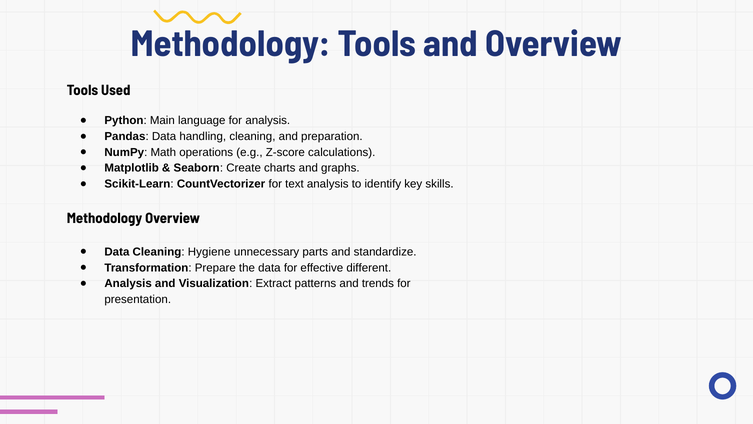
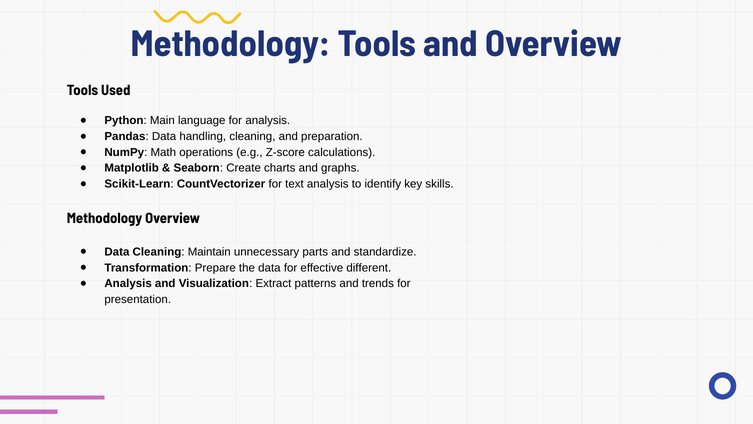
Hygiene: Hygiene -> Maintain
